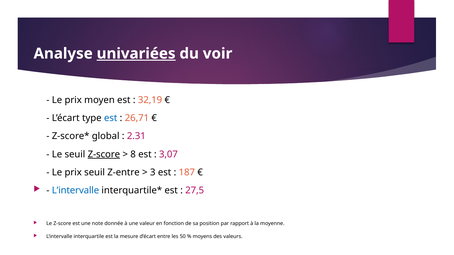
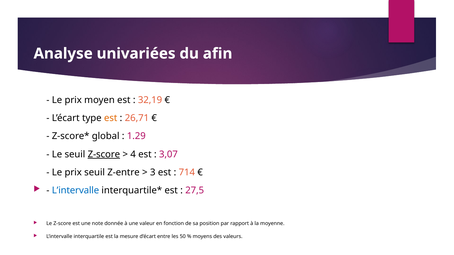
univariées underline: present -> none
voir: voir -> afin
est at (111, 118) colour: blue -> orange
2.31: 2.31 -> 1.29
8: 8 -> 4
187: 187 -> 714
